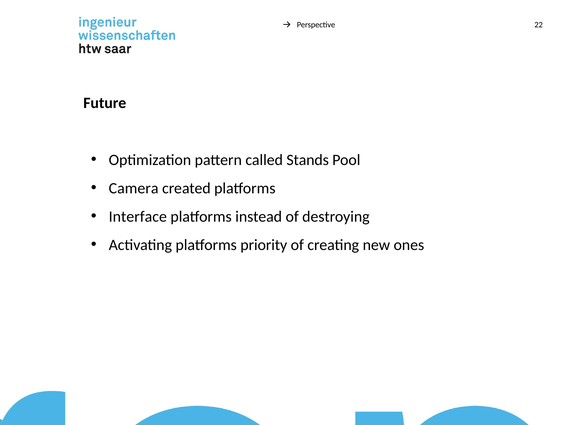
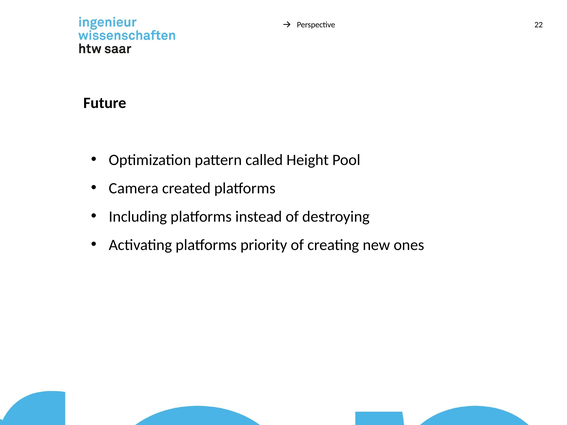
Stands: Stands -> Height
Interface: Interface -> Including
